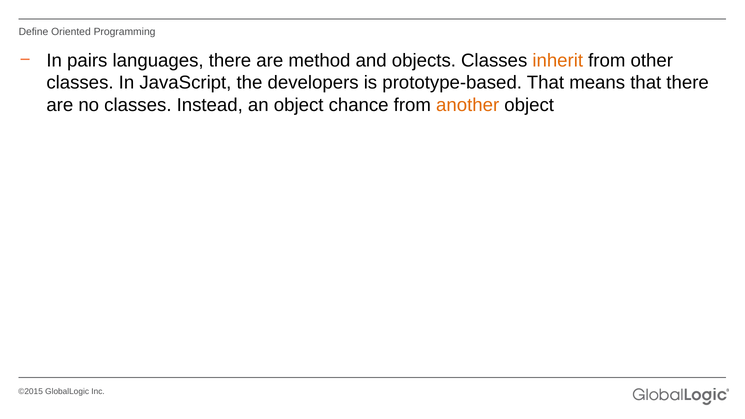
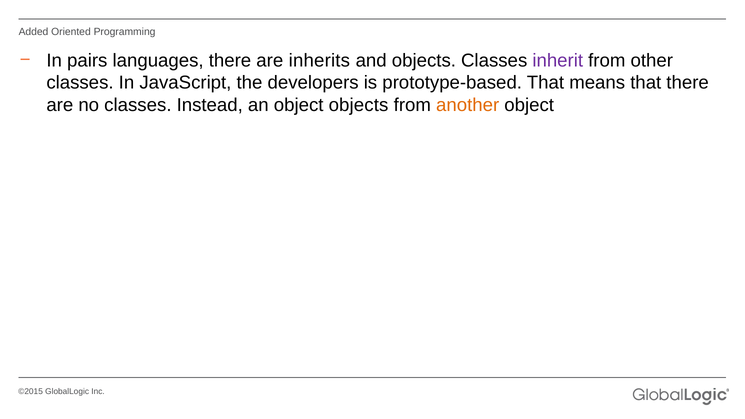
Define: Define -> Added
method: method -> inherits
inherit colour: orange -> purple
object chance: chance -> objects
